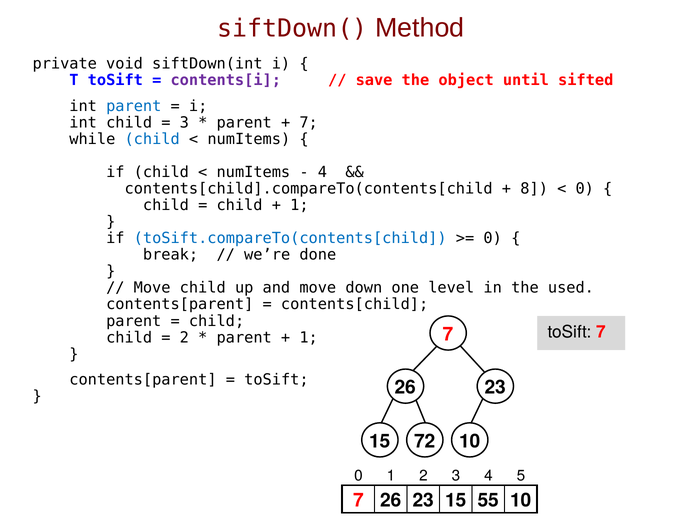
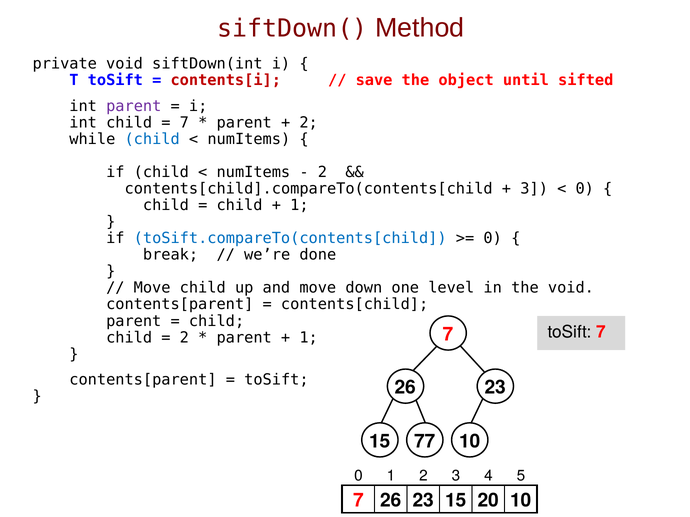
contents[i colour: purple -> red
parent at (134, 106) colour: blue -> purple
3 at (184, 123): 3 -> 7
7 at (309, 123): 7 -> 2
4 at (322, 172): 4 -> 2
8 at (534, 189): 8 -> 3
the used: used -> void
72: 72 -> 77
55: 55 -> 20
